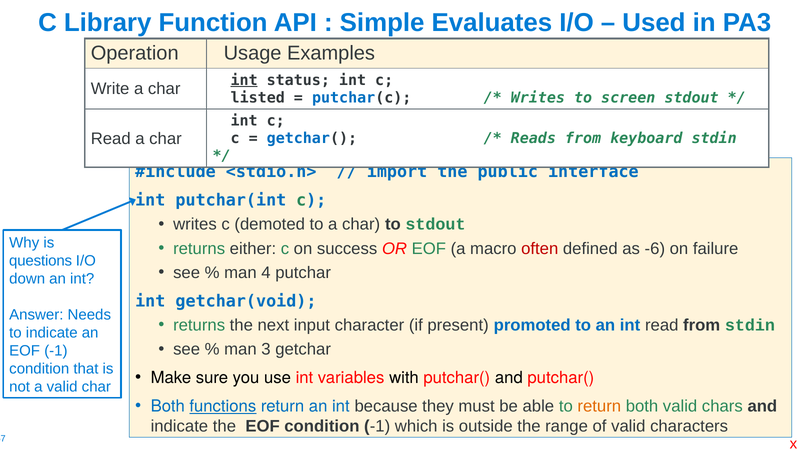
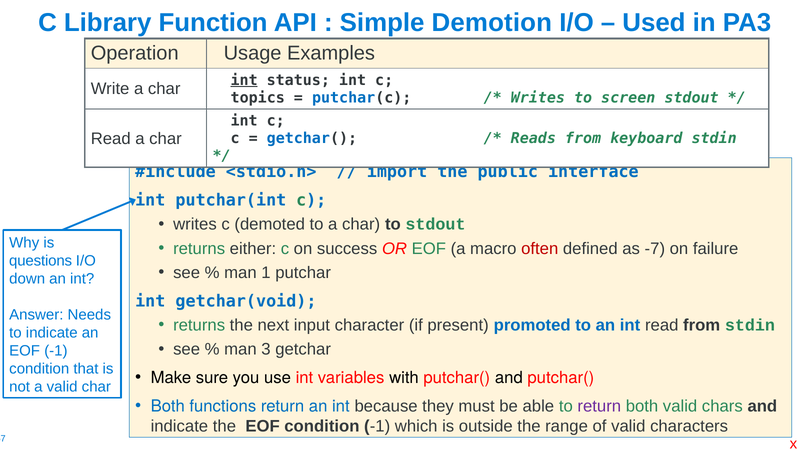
Evaluates: Evaluates -> Demotion
listed: listed -> topics
-6: -6 -> -7
4: 4 -> 1
functions underline: present -> none
return at (599, 407) colour: orange -> purple
